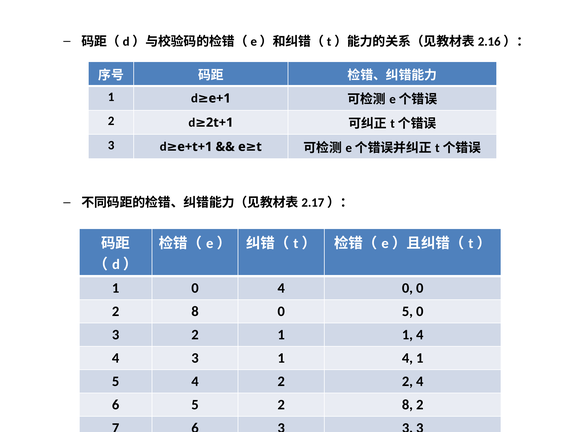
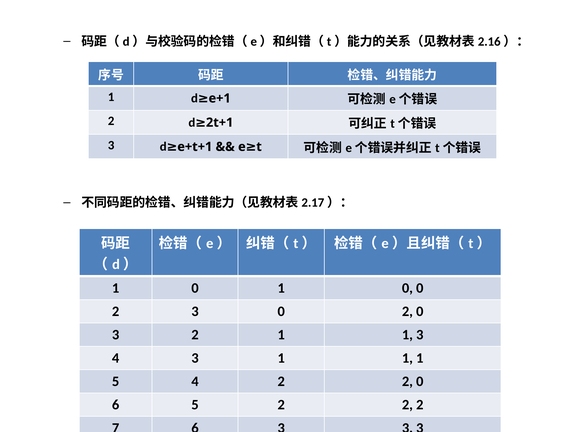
0 4: 4 -> 1
8 at (195, 311): 8 -> 3
5 at (407, 311): 5 -> 2
1 1 4: 4 -> 3
3 1 4: 4 -> 1
2 2 4: 4 -> 0
5 2 8: 8 -> 2
